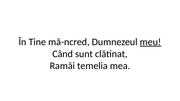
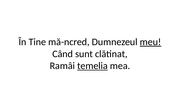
temelia underline: none -> present
